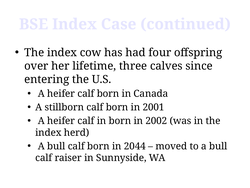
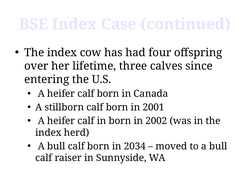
2044: 2044 -> 2034
